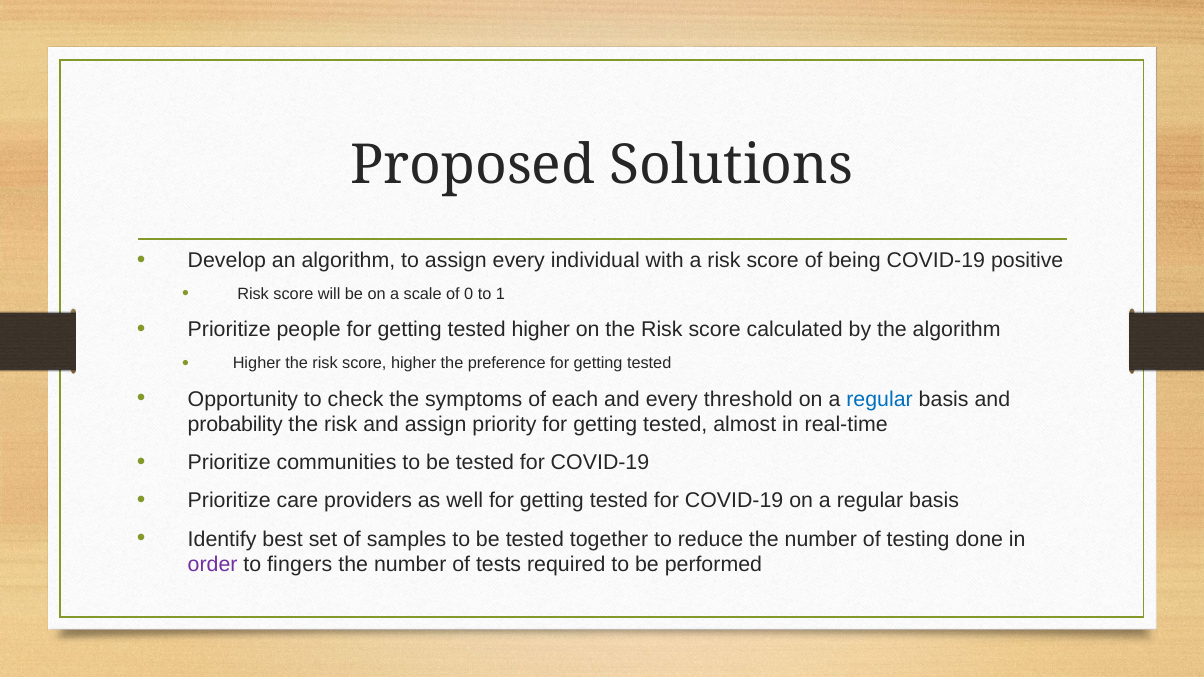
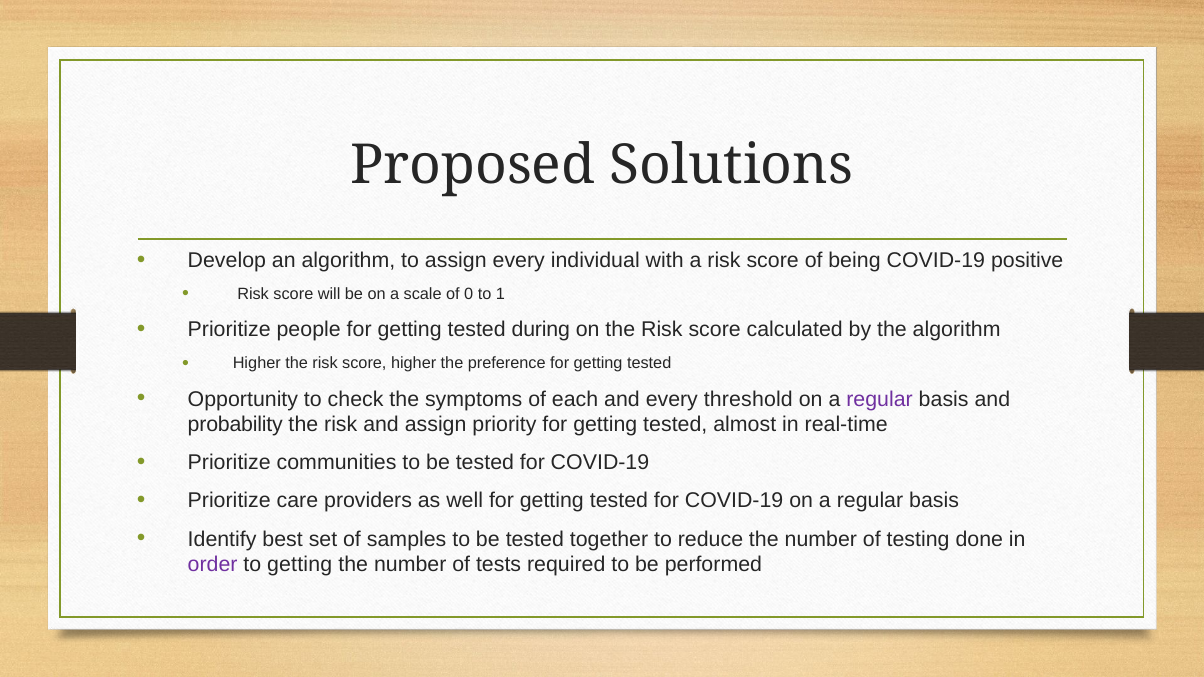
tested higher: higher -> during
regular at (880, 399) colour: blue -> purple
to fingers: fingers -> getting
